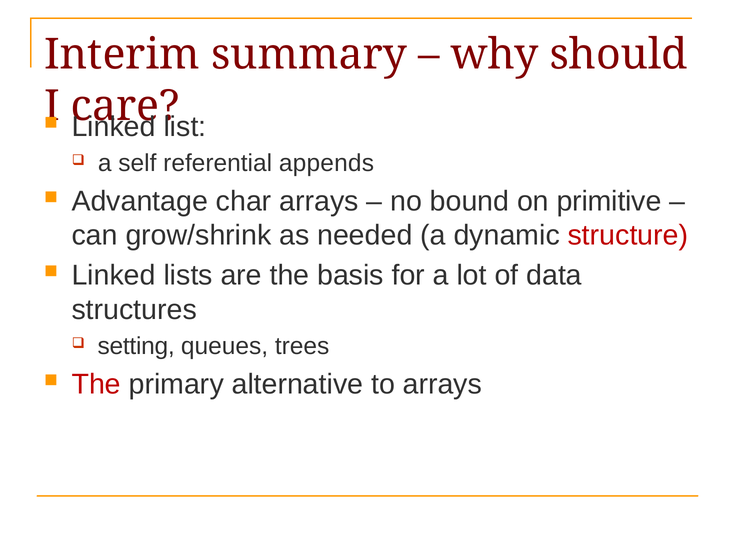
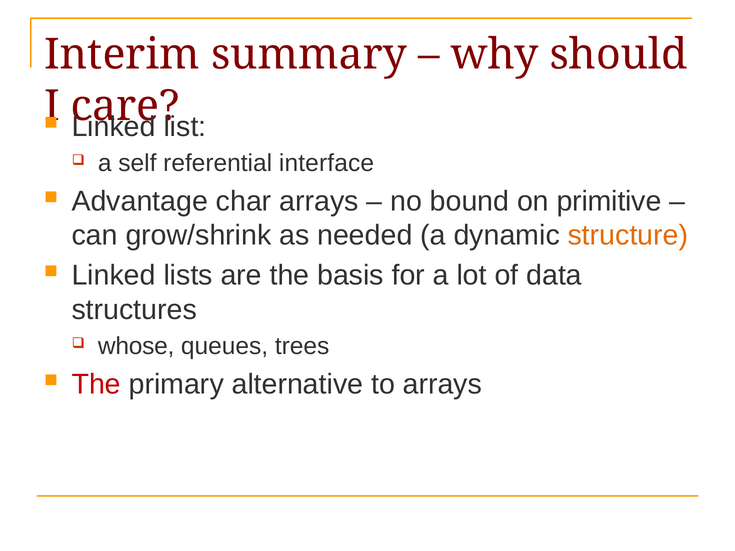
appends: appends -> interface
structure colour: red -> orange
setting: setting -> whose
